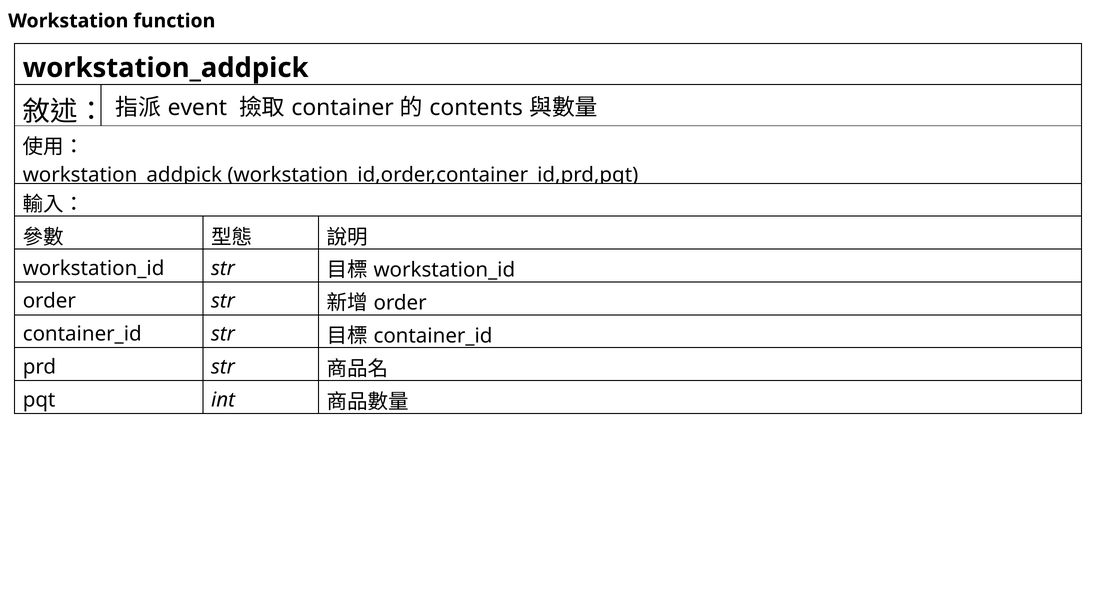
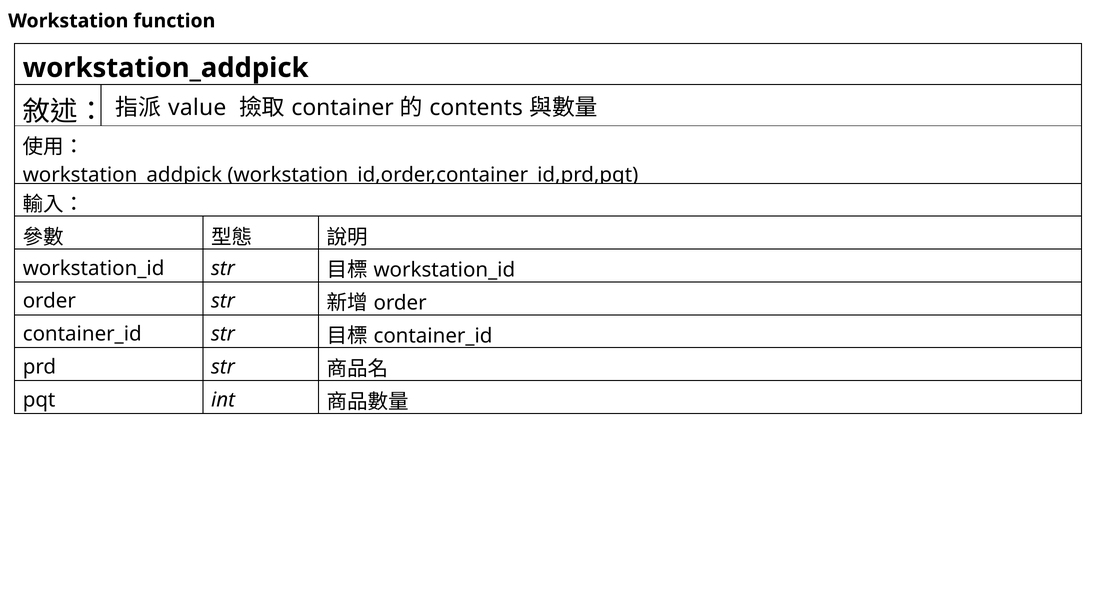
event: event -> value
